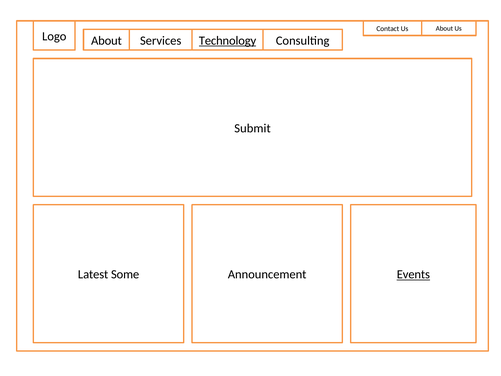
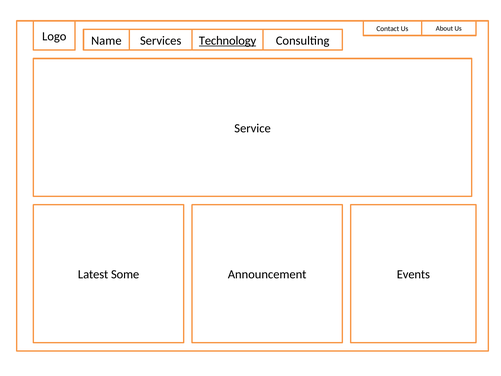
Logo About: About -> Name
Submit: Submit -> Service
Events underline: present -> none
